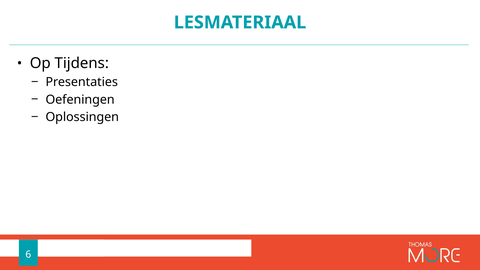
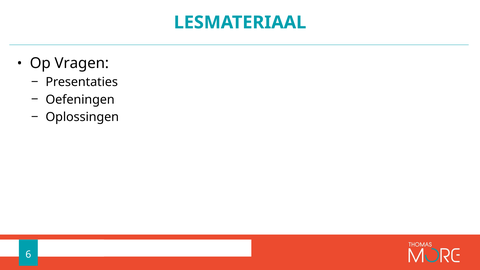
Tijdens: Tijdens -> Vragen
